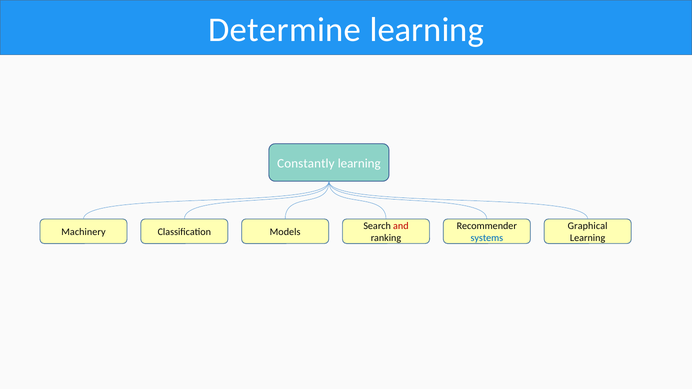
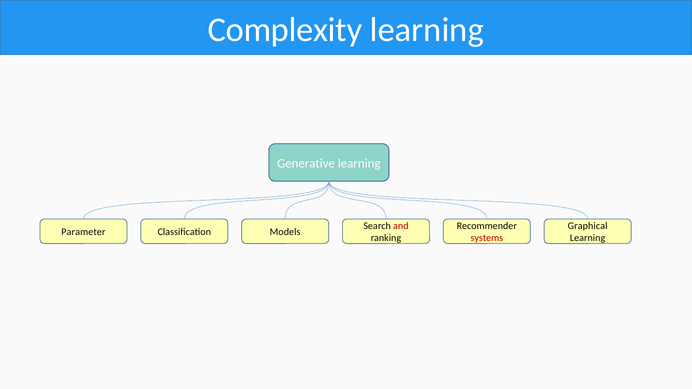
Determine: Determine -> Complexity
Constantly: Constantly -> Generative
Machinery: Machinery -> Parameter
systems colour: blue -> red
